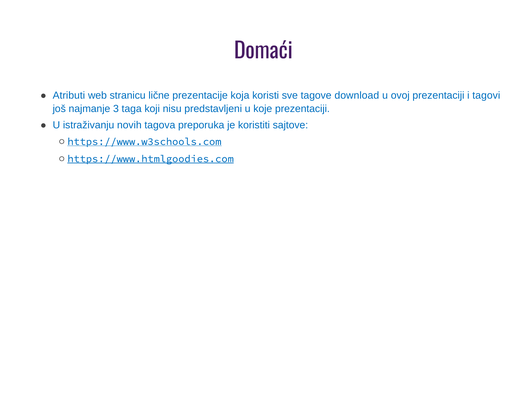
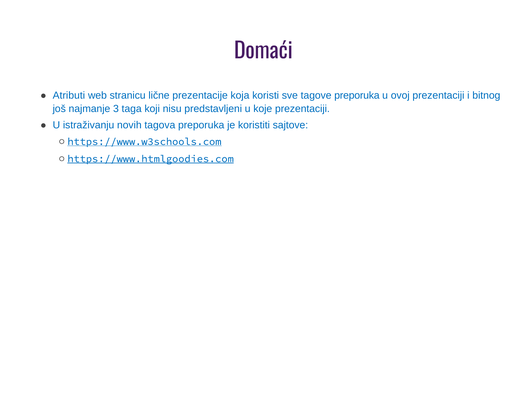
tagove download: download -> preporuka
tagovi: tagovi -> bitnog
